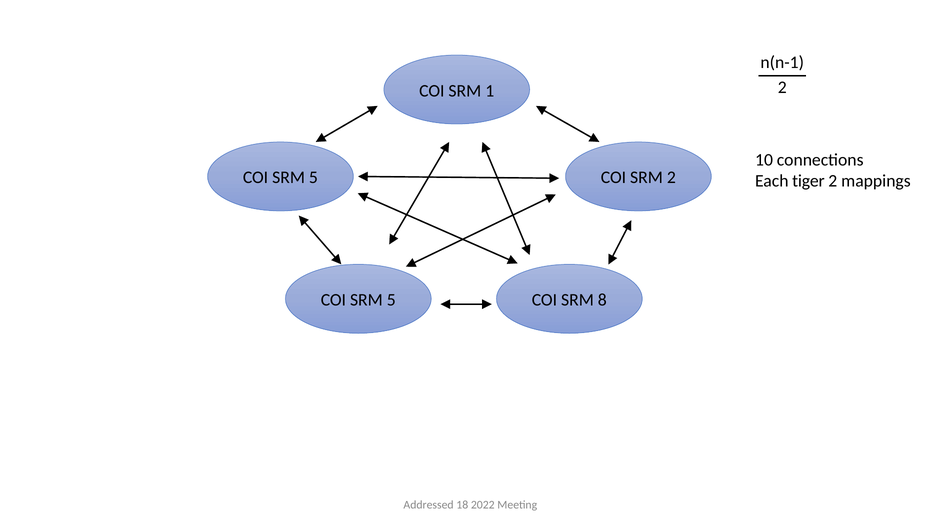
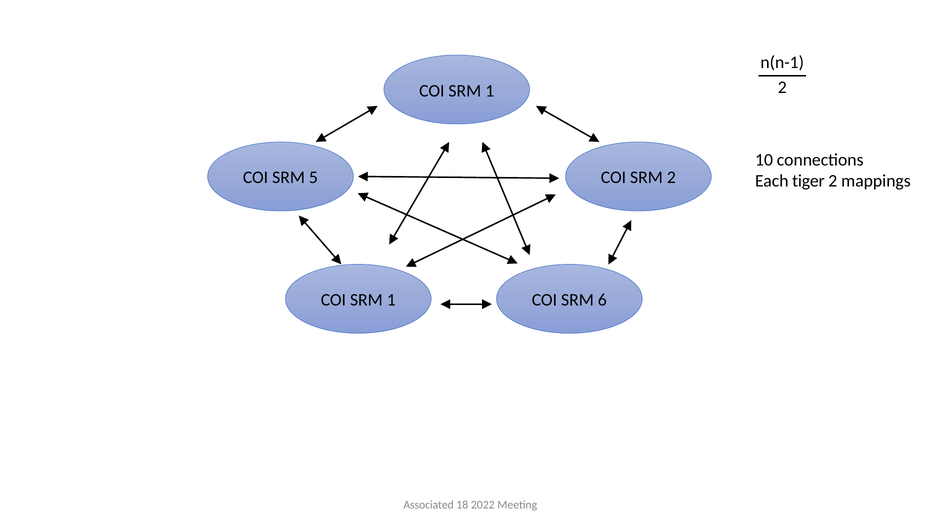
5 at (391, 300): 5 -> 1
8: 8 -> 6
Addressed: Addressed -> Associated
